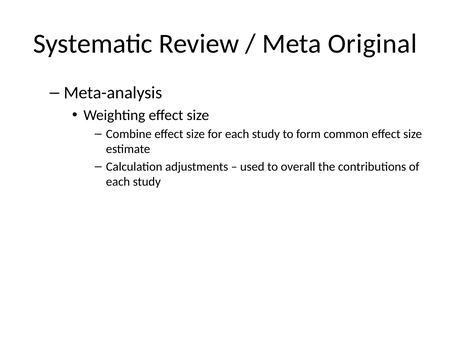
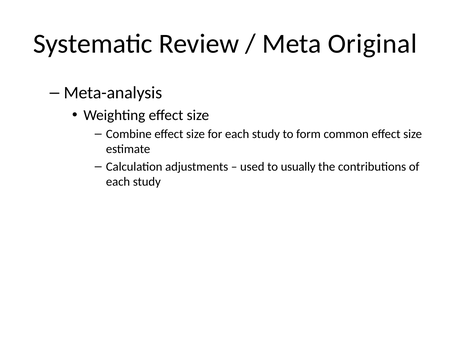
overall: overall -> usually
